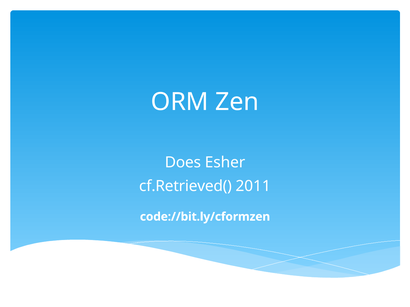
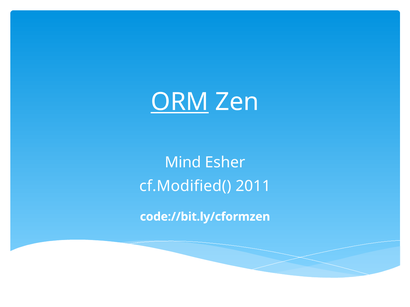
ORM underline: none -> present
Does: Does -> Mind
cf.Retrieved(: cf.Retrieved( -> cf.Modified(
